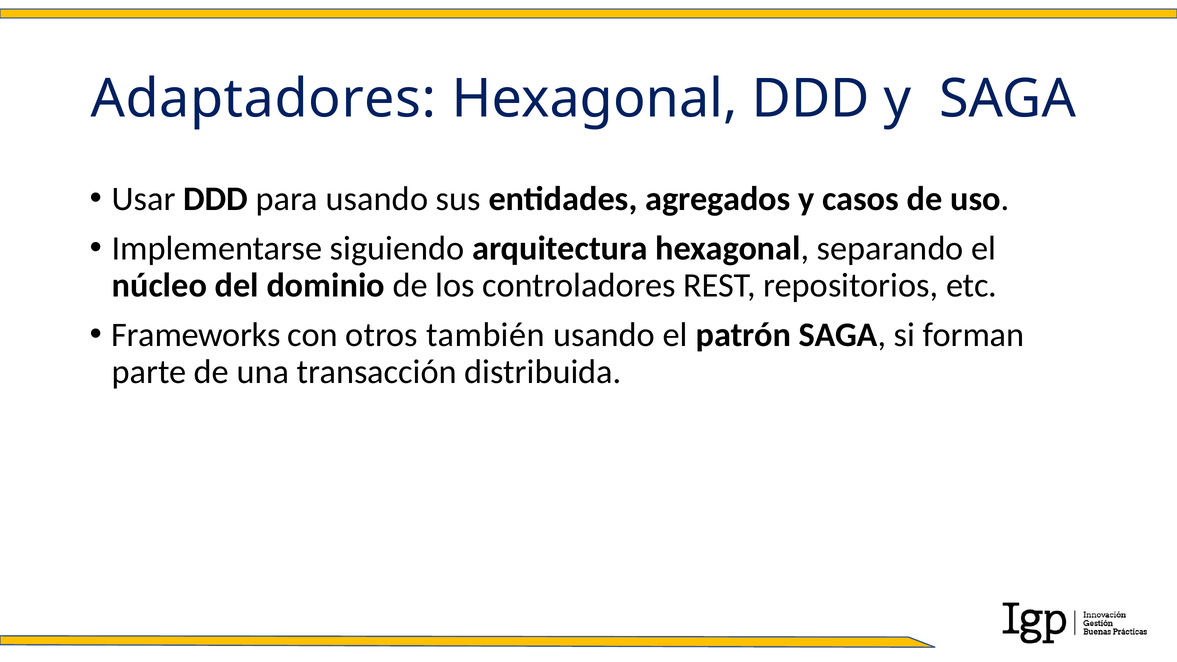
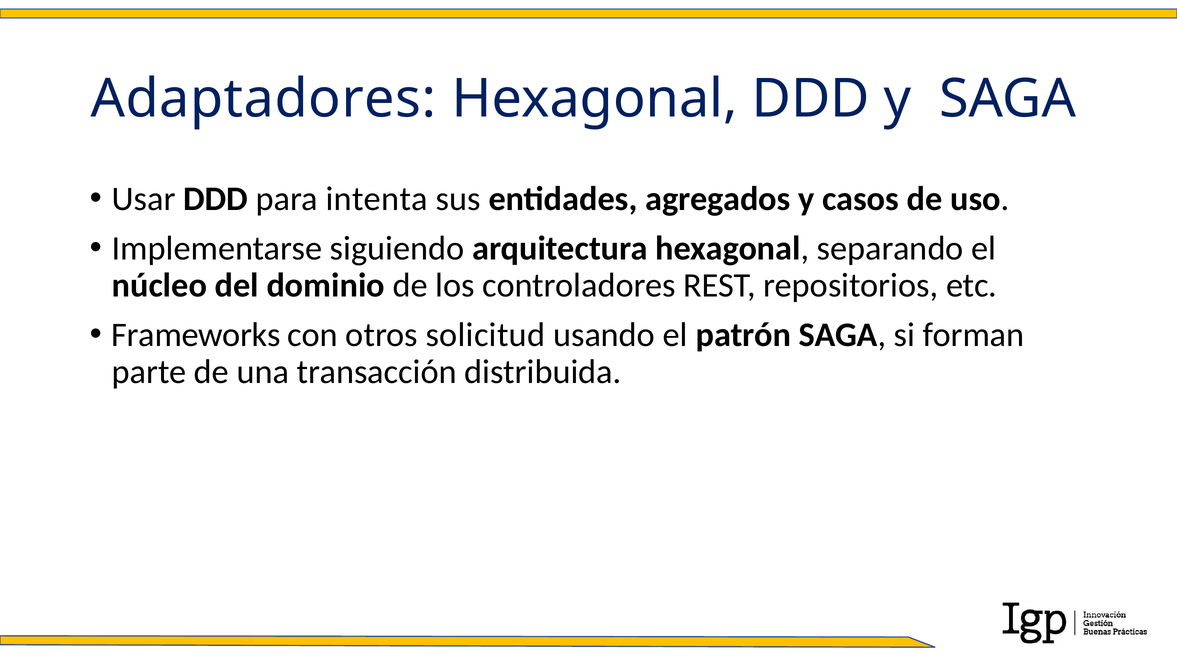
para usando: usando -> intenta
también: también -> solicitud
